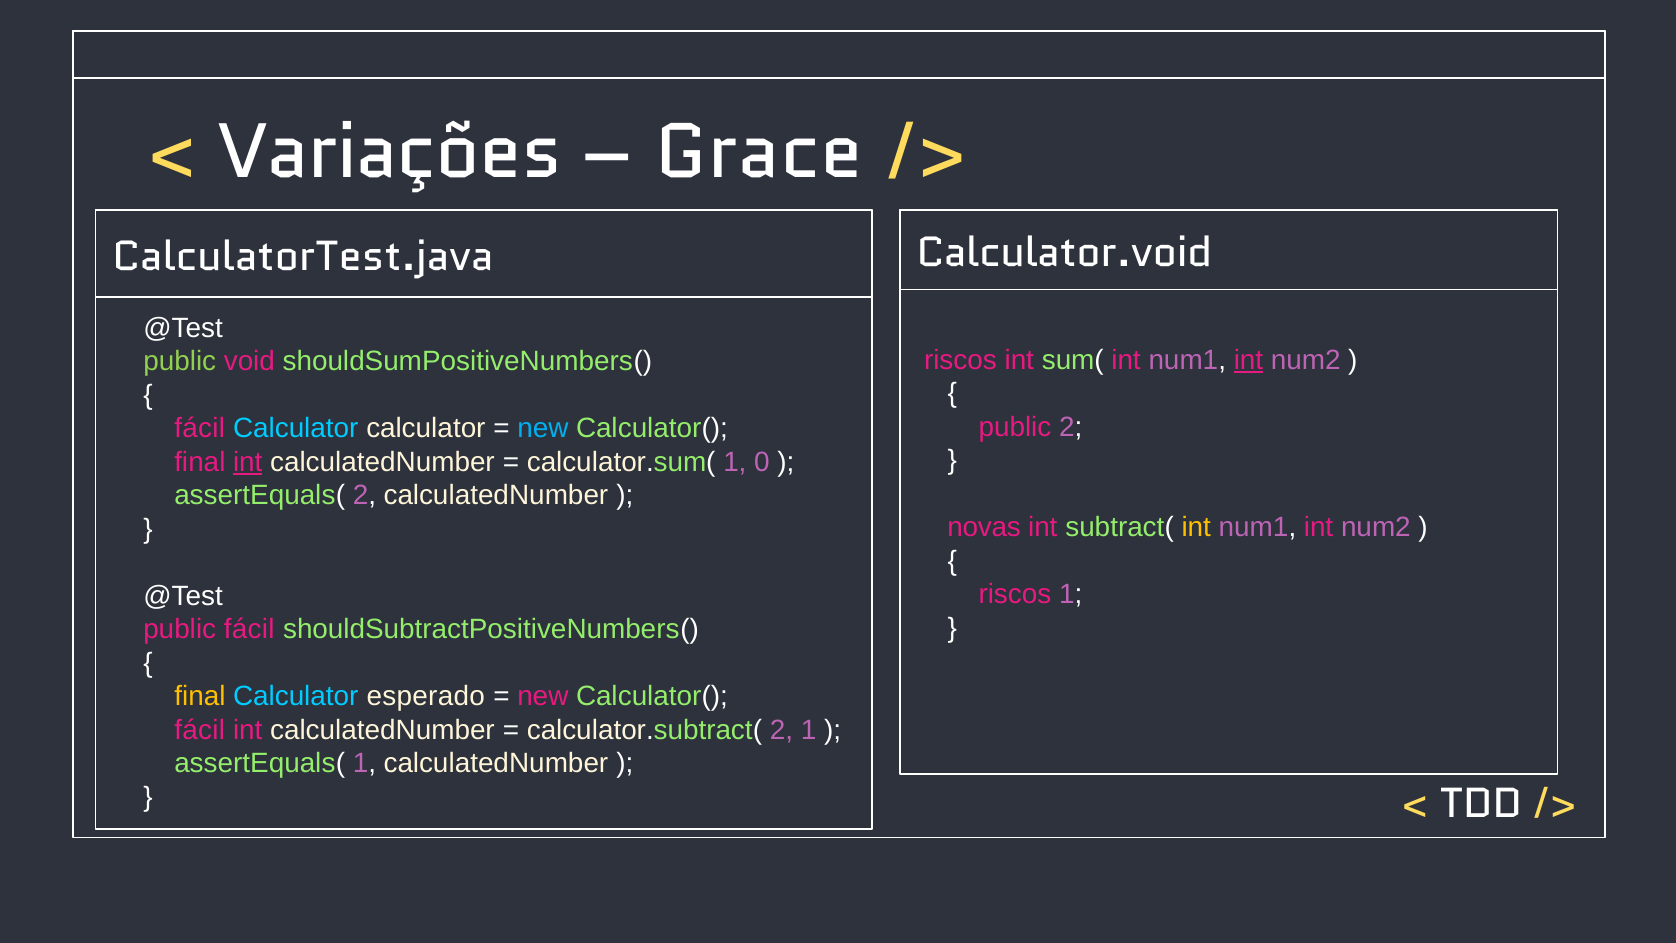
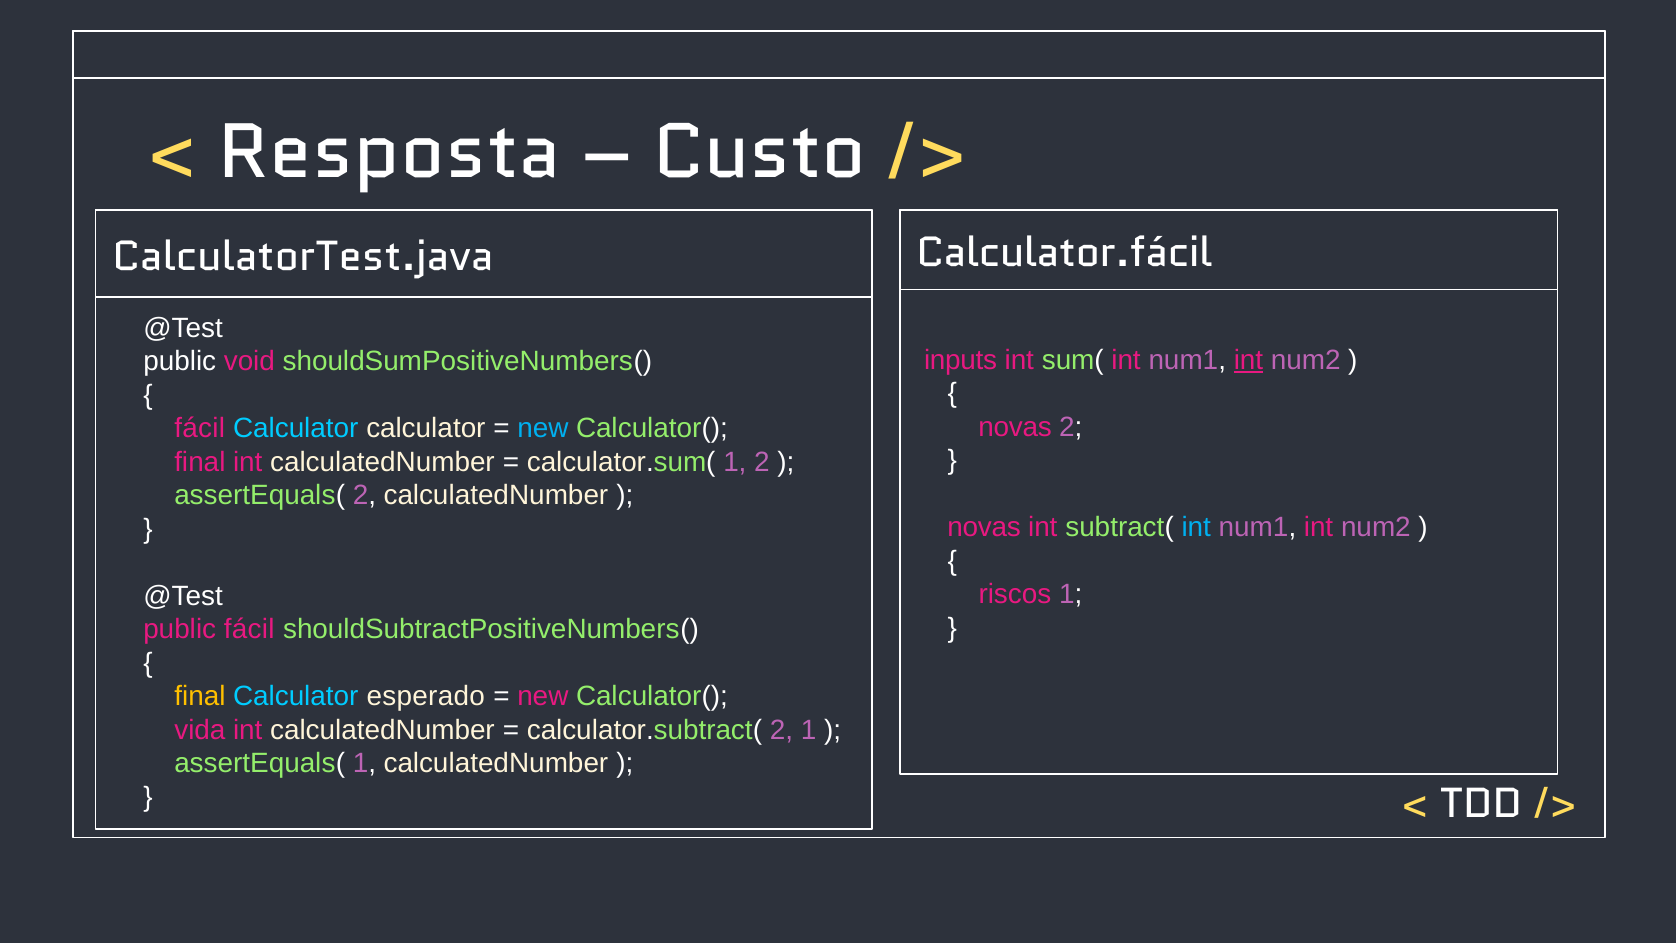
Variações: Variações -> Resposta
Grace: Grace -> Custo
Calculator.void: Calculator.void -> Calculator.fácil
riscos at (960, 360): riscos -> inputs
public at (180, 361) colour: light green -> white
public at (1015, 427): public -> novas
int at (248, 462) underline: present -> none
1 0: 0 -> 2
int at (1196, 527) colour: yellow -> light blue
fácil at (200, 730): fácil -> vida
